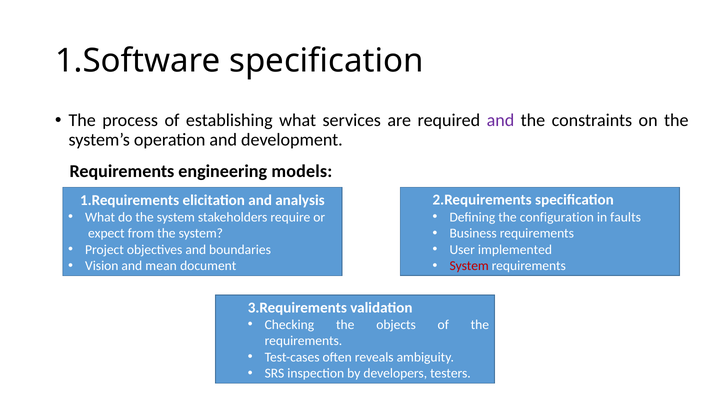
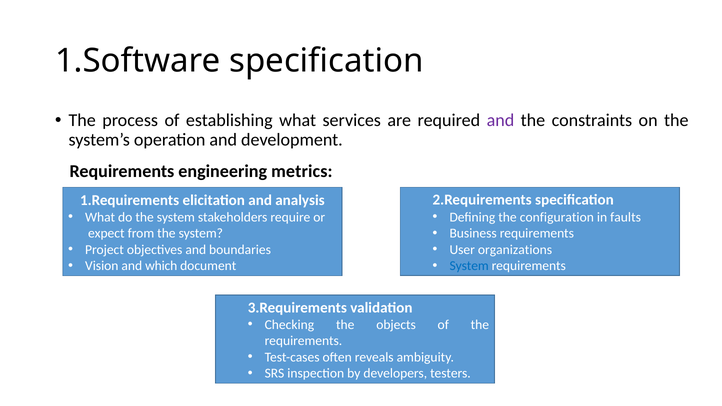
models: models -> metrics
implemented: implemented -> organizations
System at (469, 266) colour: red -> blue
mean: mean -> which
